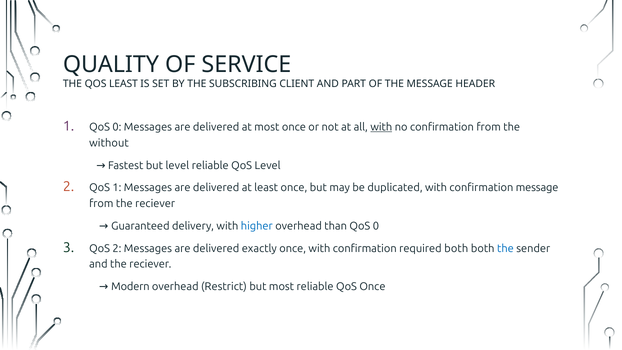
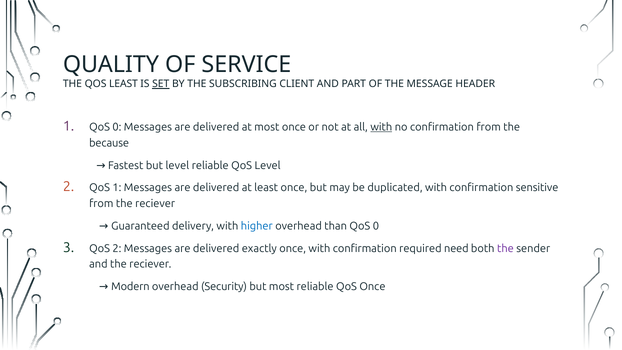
SET underline: none -> present
without: without -> because
confirmation message: message -> sensitive
required both: both -> need
the at (505, 248) colour: blue -> purple
Restrict: Restrict -> Security
